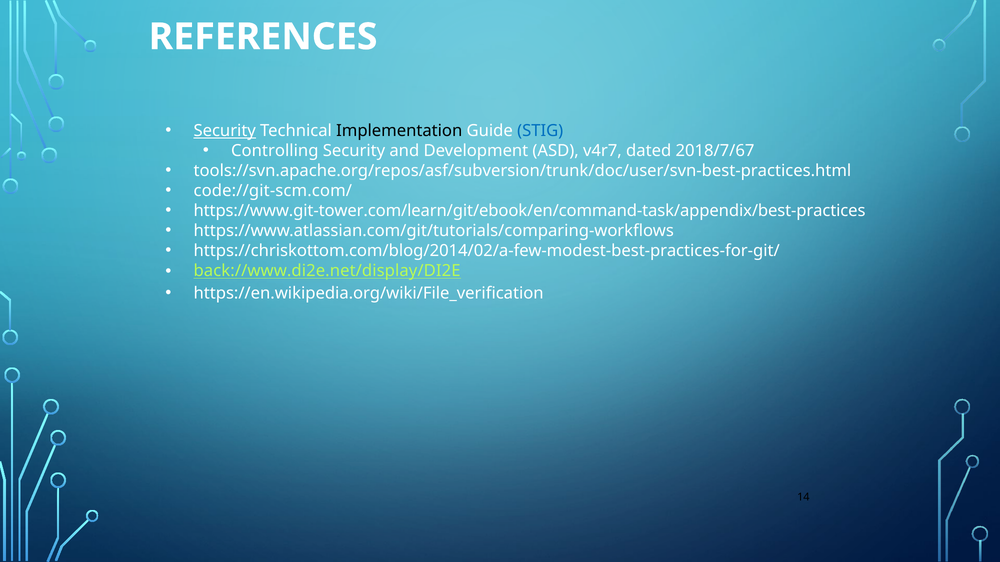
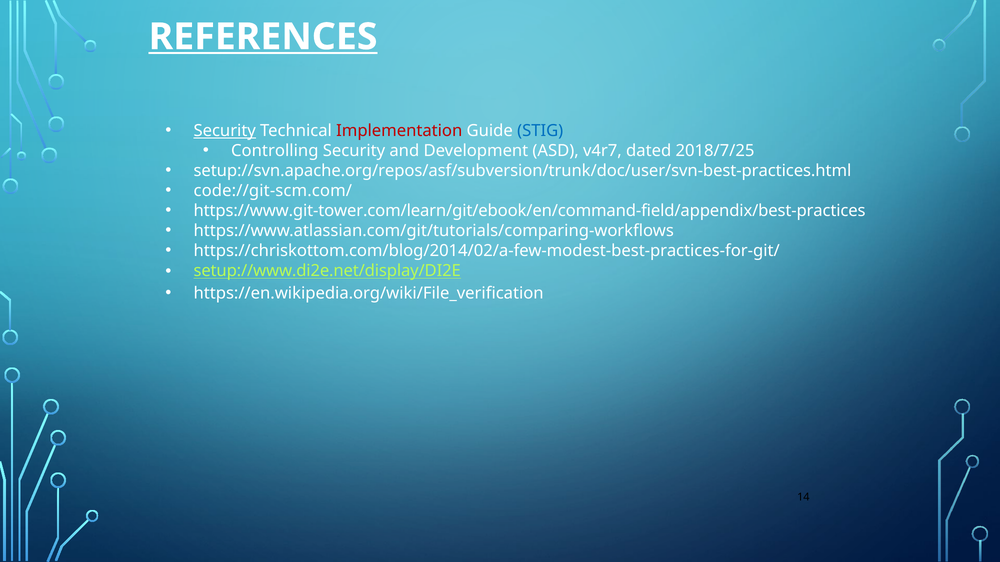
REFERENCES underline: none -> present
Implementation colour: black -> red
2018/7/67: 2018/7/67 -> 2018/7/25
tools://svn.apache.org/repos/asf/subversion/trunk/doc/user/svn-best-practices.html: tools://svn.apache.org/repos/asf/subversion/trunk/doc/user/svn-best-practices.html -> setup://svn.apache.org/repos/asf/subversion/trunk/doc/user/svn-best-practices.html
https://www.git-tower.com/learn/git/ebook/en/command-task/appendix/best-practices: https://www.git-tower.com/learn/git/ebook/en/command-task/appendix/best-practices -> https://www.git-tower.com/learn/git/ebook/en/command-field/appendix/best-practices
back://www.di2e.net/display/DI2E: back://www.di2e.net/display/DI2E -> setup://www.di2e.net/display/DI2E
